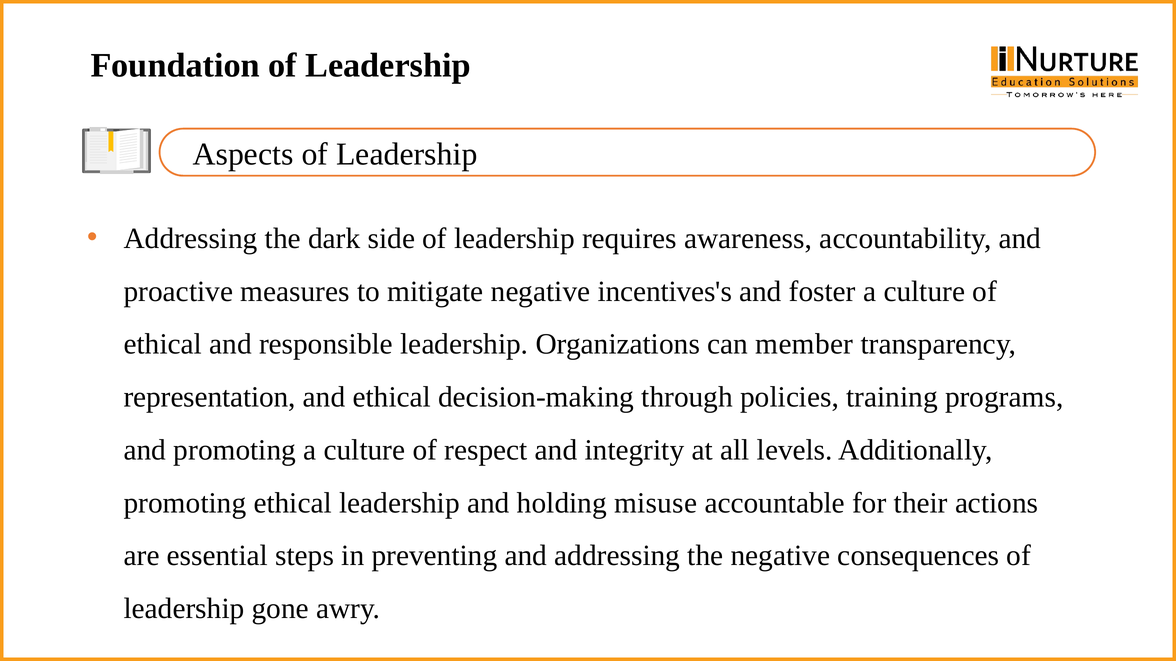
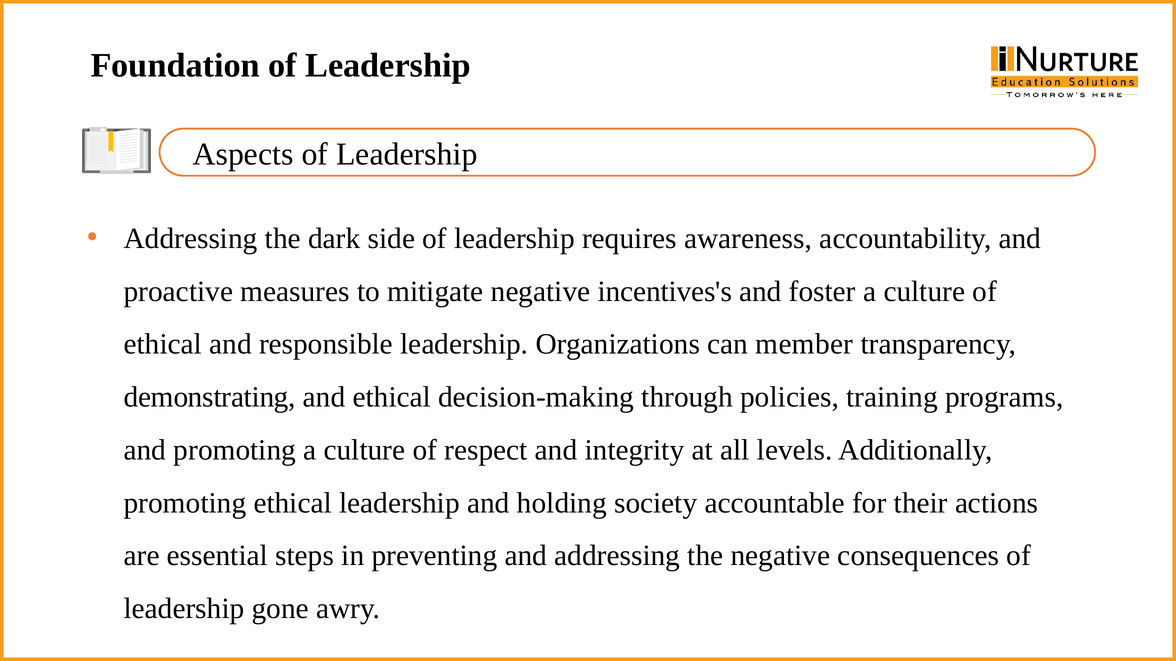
representation: representation -> demonstrating
misuse: misuse -> society
